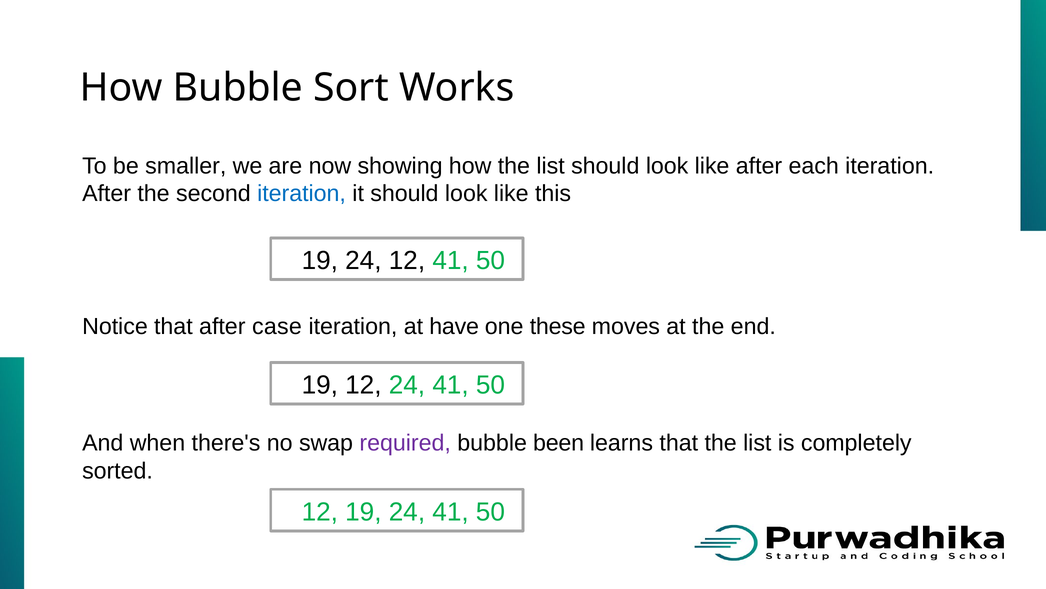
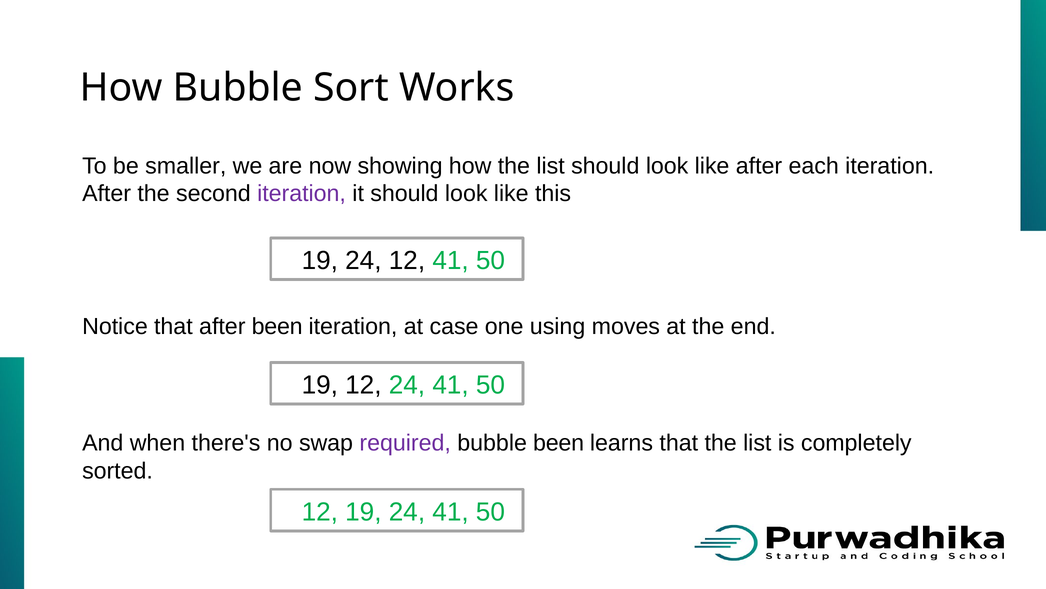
iteration at (302, 194) colour: blue -> purple
after case: case -> been
have: have -> case
these: these -> using
